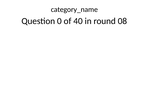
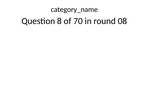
0: 0 -> 8
40: 40 -> 70
